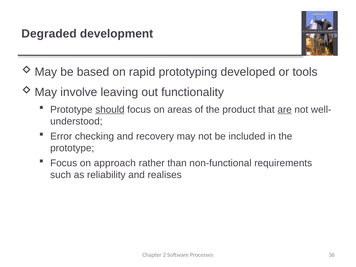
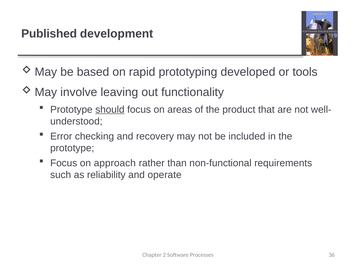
Degraded: Degraded -> Published
are underline: present -> none
realises: realises -> operate
